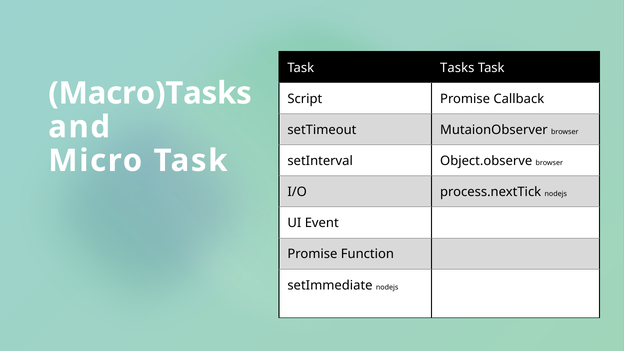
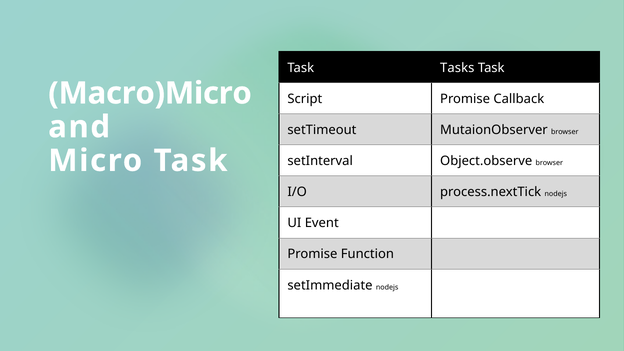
Macro)Tasks: Macro)Tasks -> Macro)Micro
